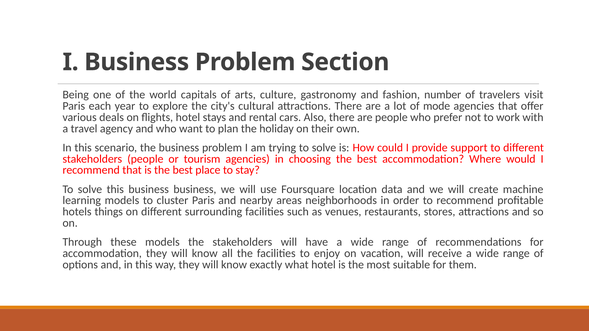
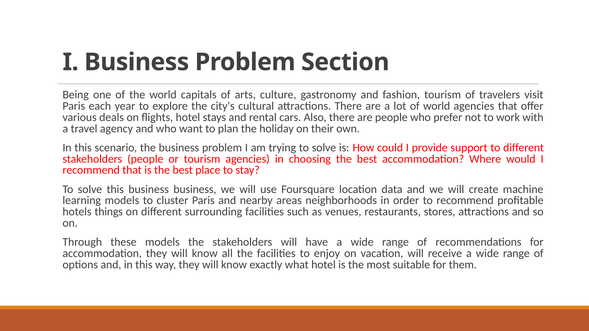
fashion number: number -> tourism
of mode: mode -> world
